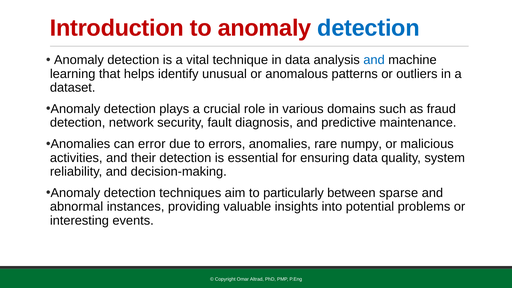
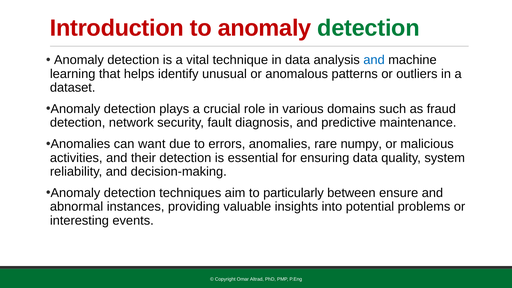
detection at (368, 28) colour: blue -> green
error: error -> want
sparse: sparse -> ensure
